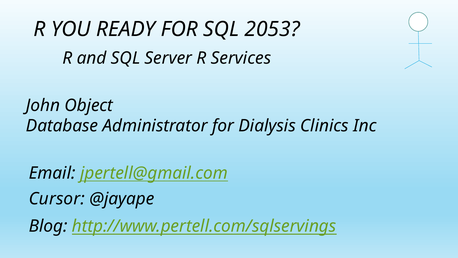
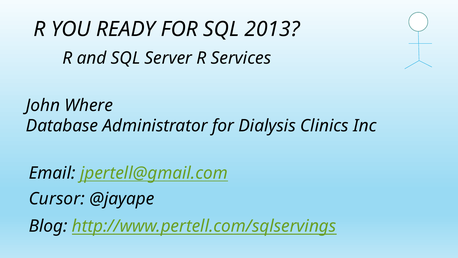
2053: 2053 -> 2013
Object: Object -> Where
